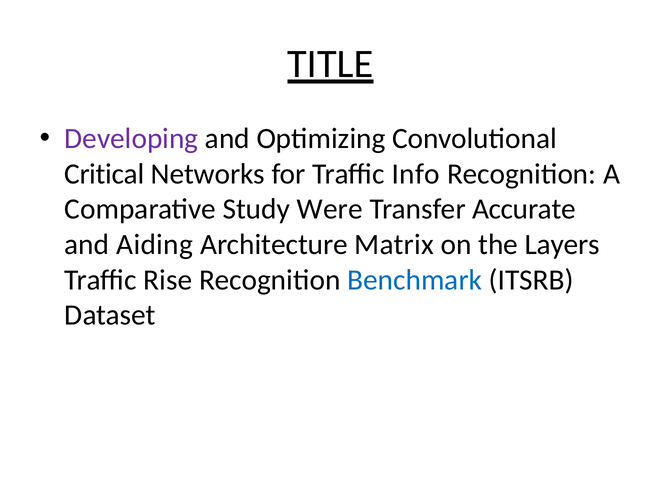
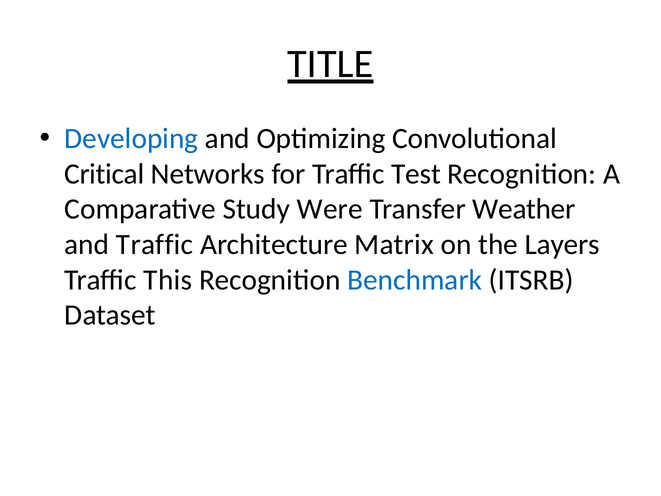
Developing colour: purple -> blue
Info: Info -> Test
Accurate: Accurate -> Weather
and Aiding: Aiding -> Traffic
Rise: Rise -> This
